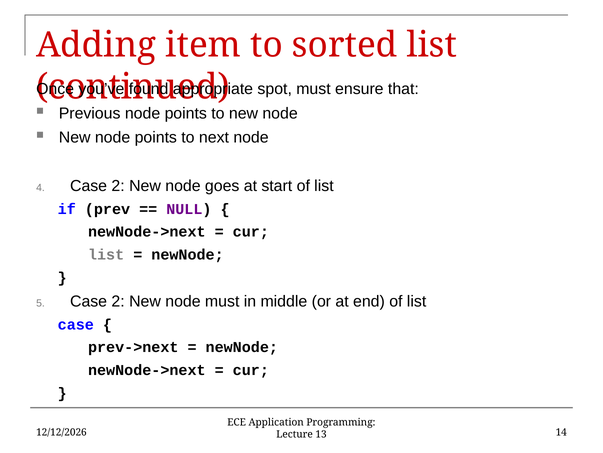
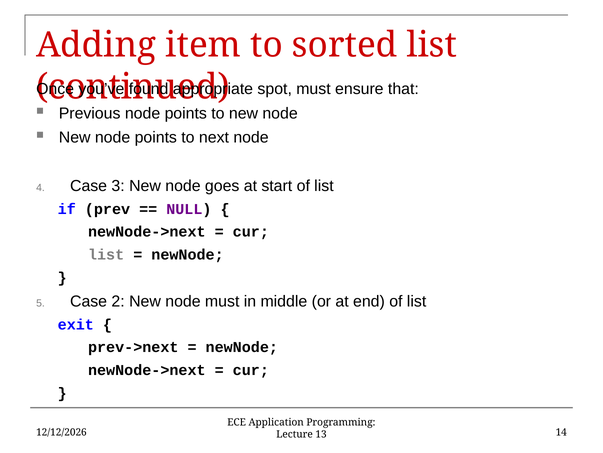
2 at (118, 186): 2 -> 3
case at (76, 324): case -> exit
